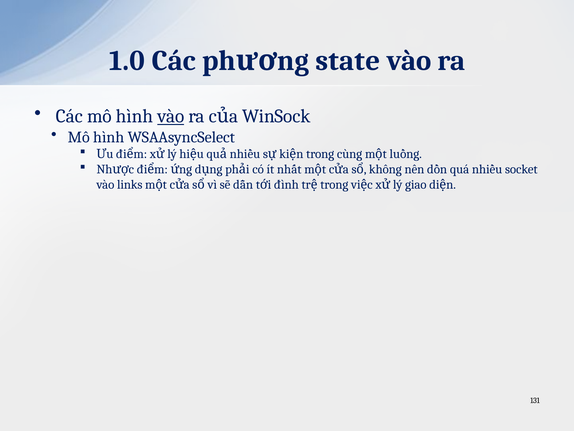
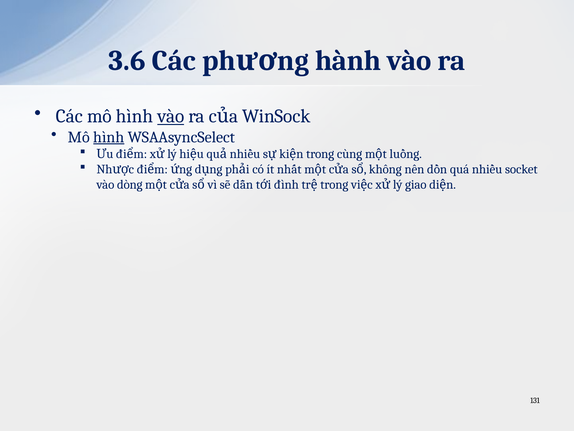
1.0: 1.0 -> 3.6
state: state -> hành
hình at (109, 137) underline: none -> present
links: links -> dòng
